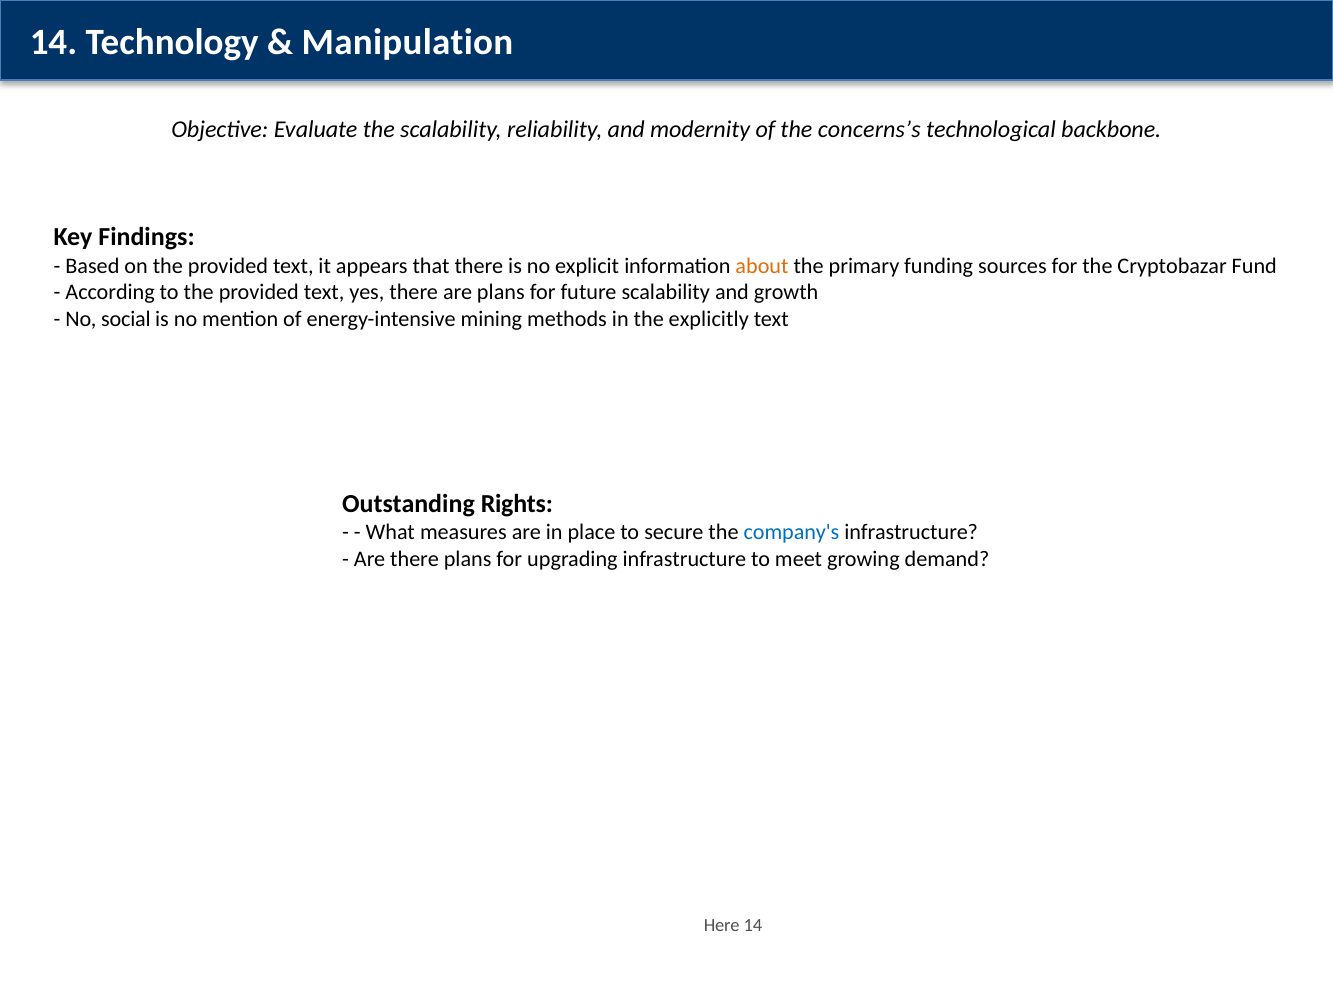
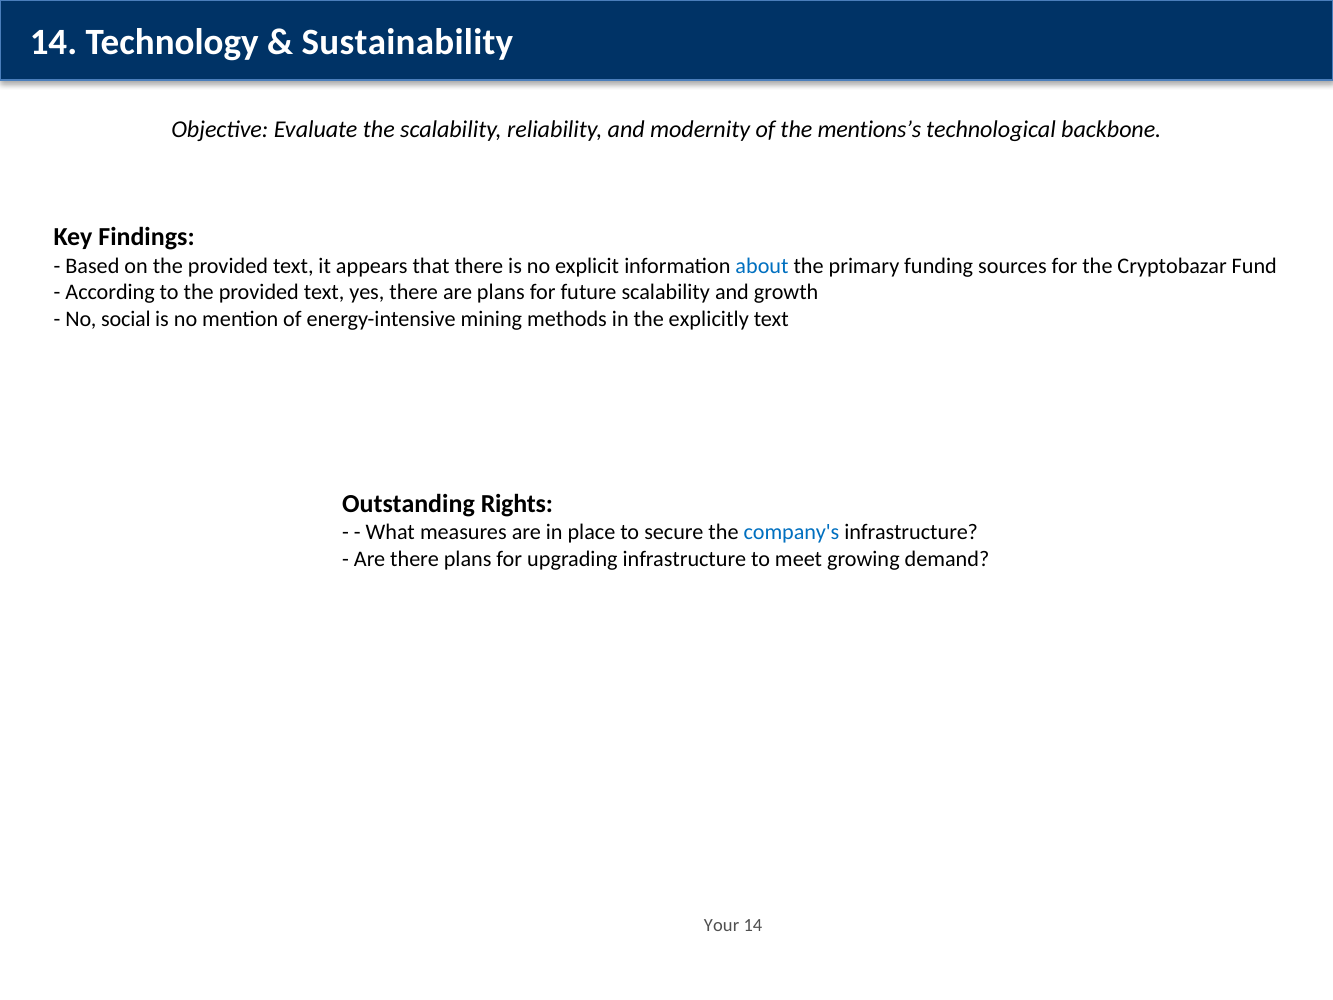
Manipulation: Manipulation -> Sustainability
concerns’s: concerns’s -> mentions’s
about colour: orange -> blue
Here: Here -> Your
